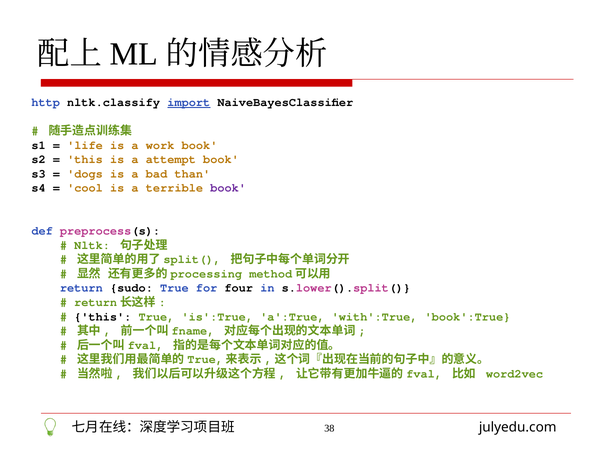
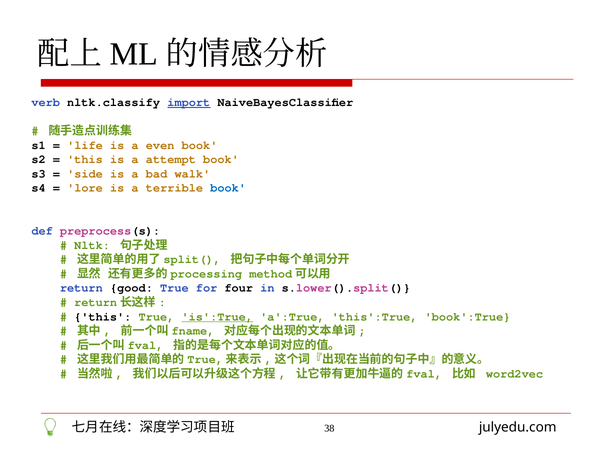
http: http -> verb
work: work -> even
dogs: dogs -> side
than: than -> walk
cool: cool -> lore
book at (228, 188) colour: purple -> blue
sudo: sudo -> good
is':True underline: none -> present
with':True: with':True -> this':True
